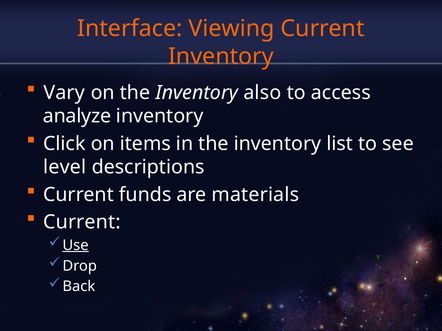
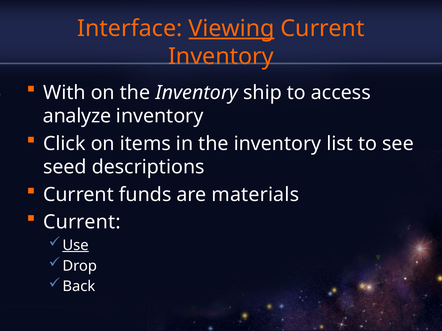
Viewing underline: none -> present
Vary: Vary -> With
also: also -> ship
level: level -> seed
